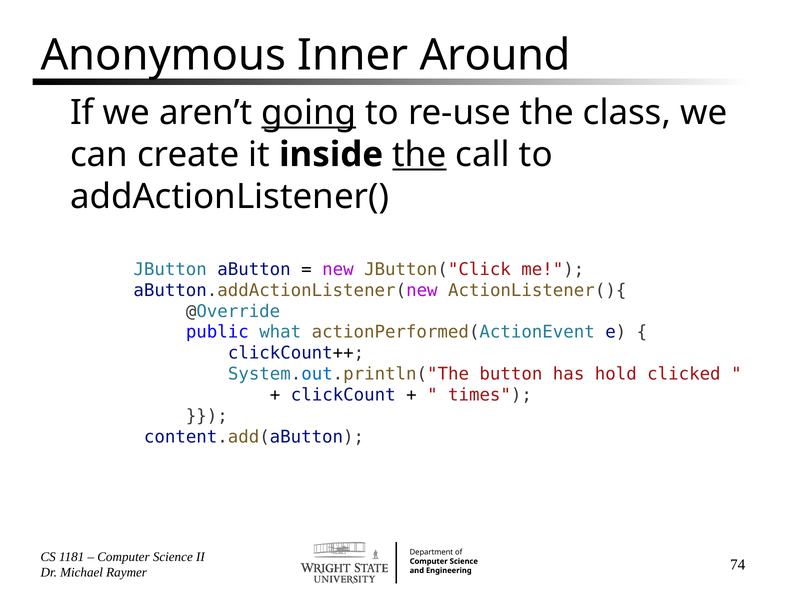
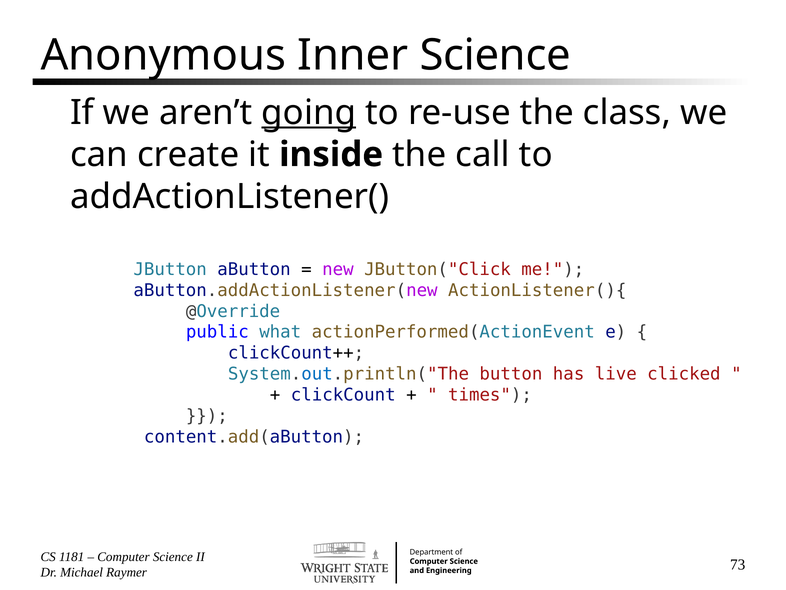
Inner Around: Around -> Science
the at (419, 154) underline: present -> none
hold: hold -> live
74: 74 -> 73
